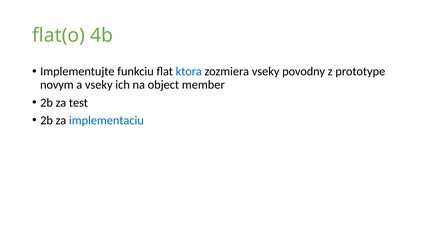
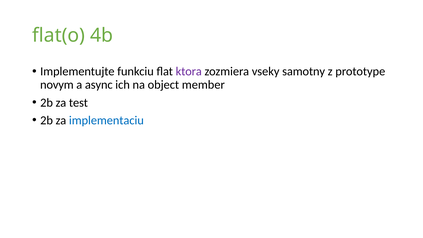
ktora colour: blue -> purple
povodny: povodny -> samotny
a vseky: vseky -> async
